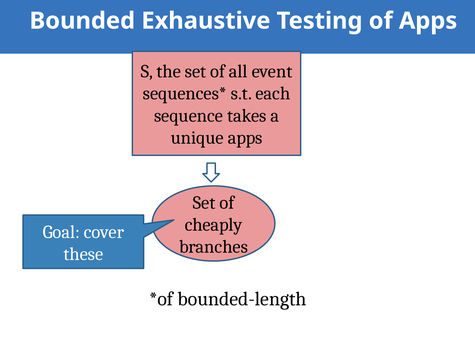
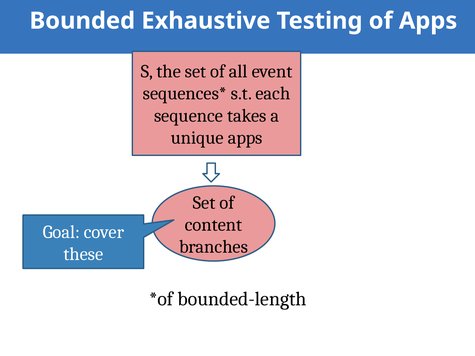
cheaply: cheaply -> content
